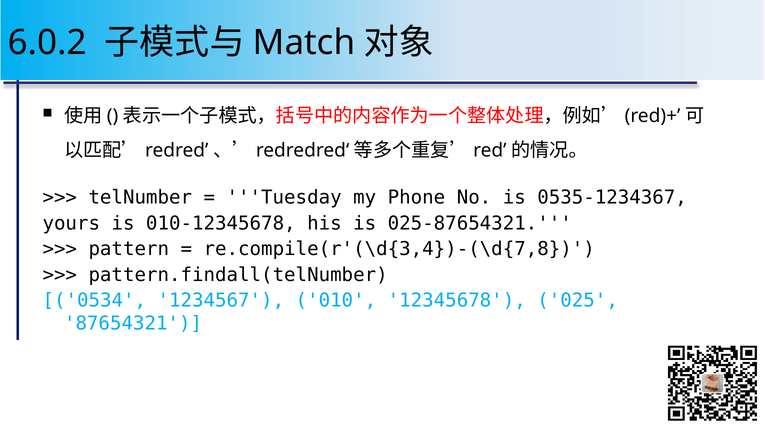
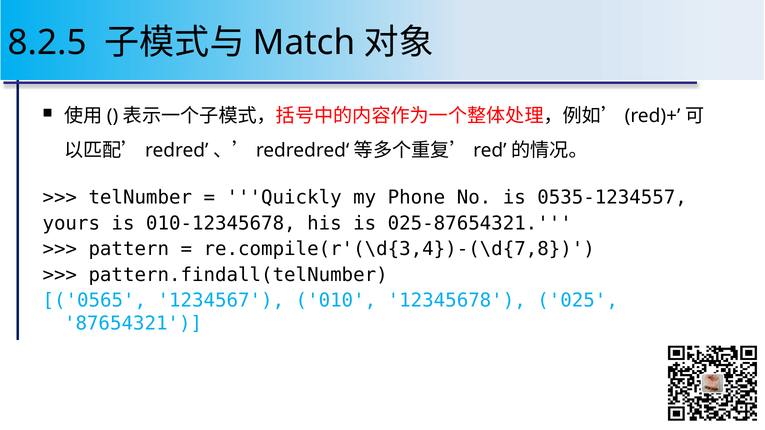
6.0.2: 6.0.2 -> 8.2.5
Tuesday: Tuesday -> Quickly
0535-1234367: 0535-1234367 -> 0535-1234557
0534: 0534 -> 0565
